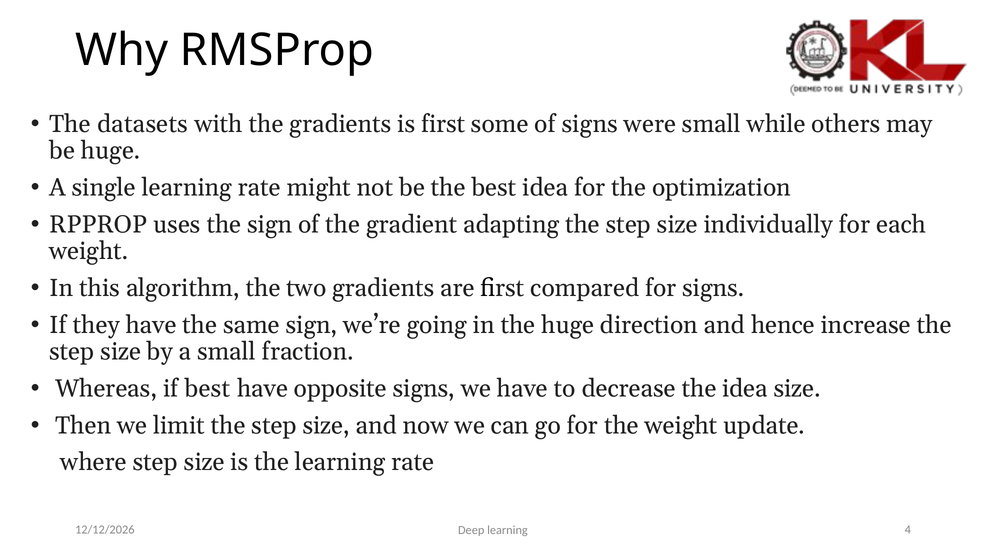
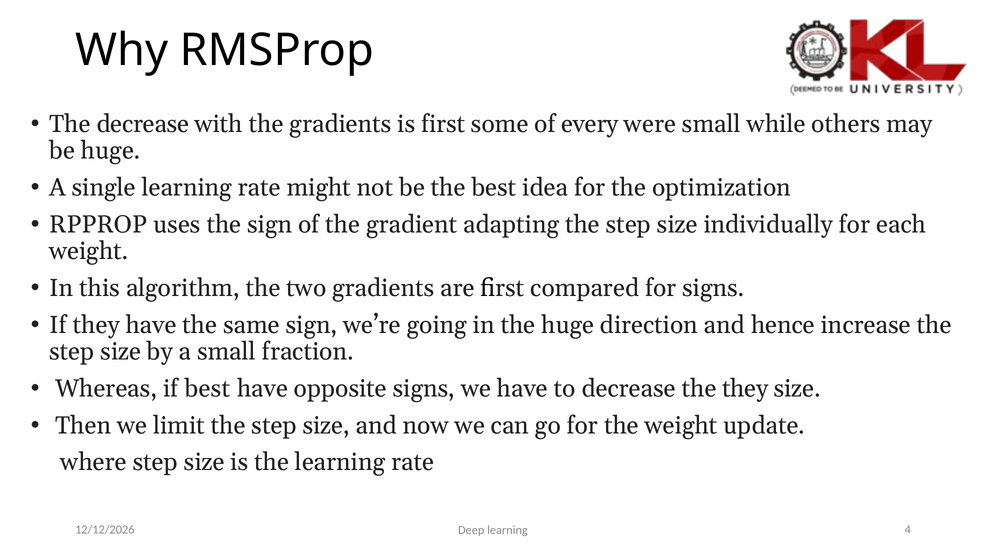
The datasets: datasets -> decrease
of signs: signs -> every
the idea: idea -> they
